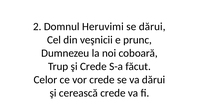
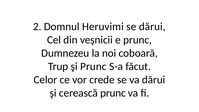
şi Crede: Crede -> Prunc
cerească crede: crede -> prunc
